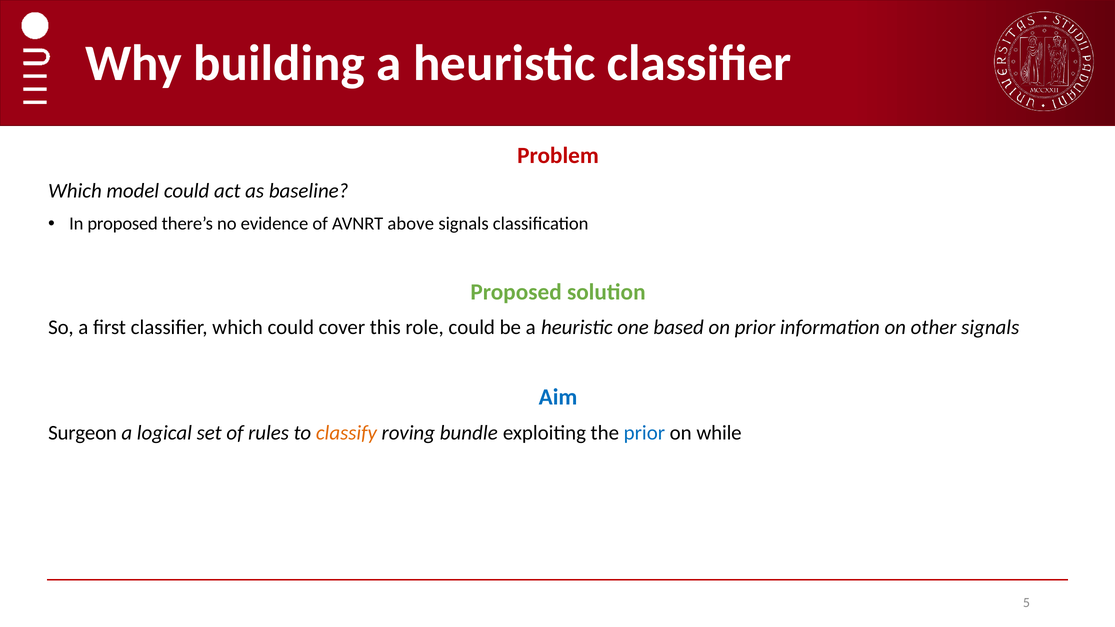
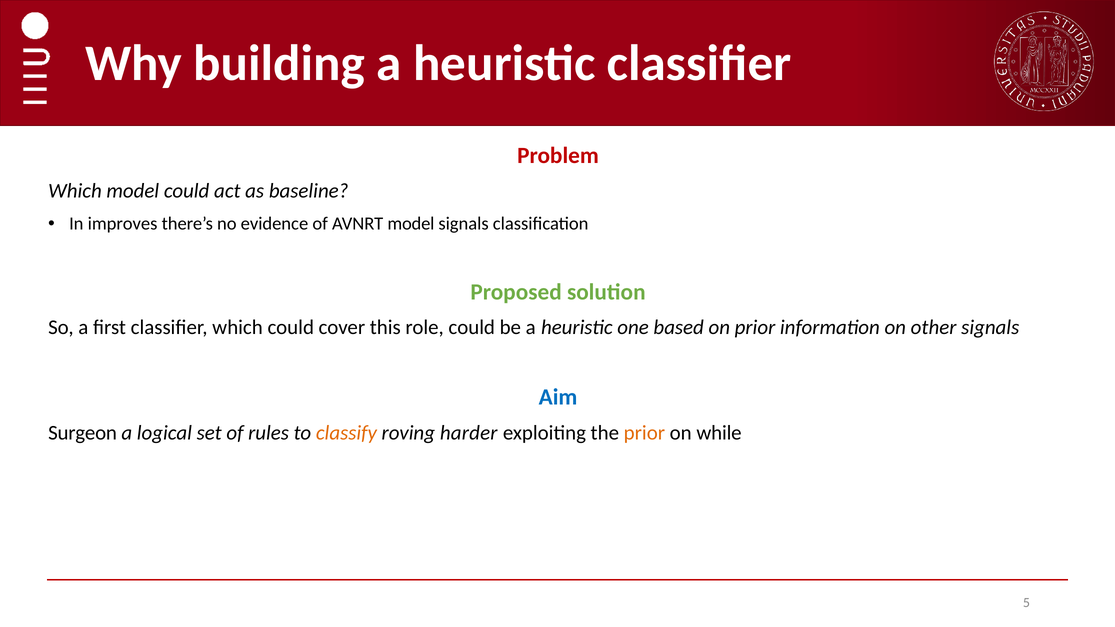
In proposed: proposed -> improves
AVNRT above: above -> model
bundle: bundle -> harder
prior at (644, 433) colour: blue -> orange
